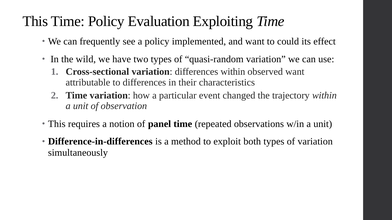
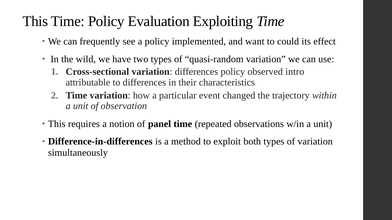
differences within: within -> policy
observed want: want -> intro
